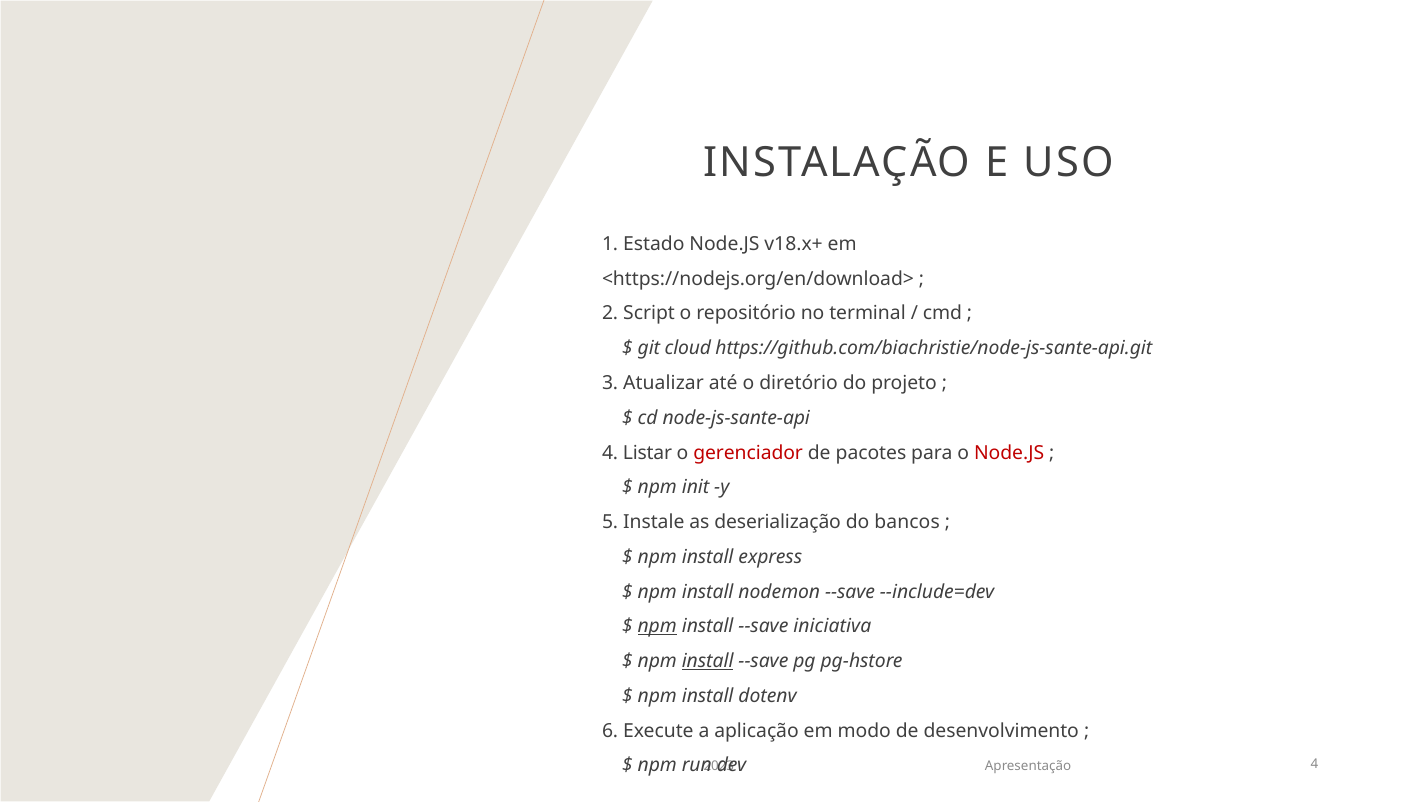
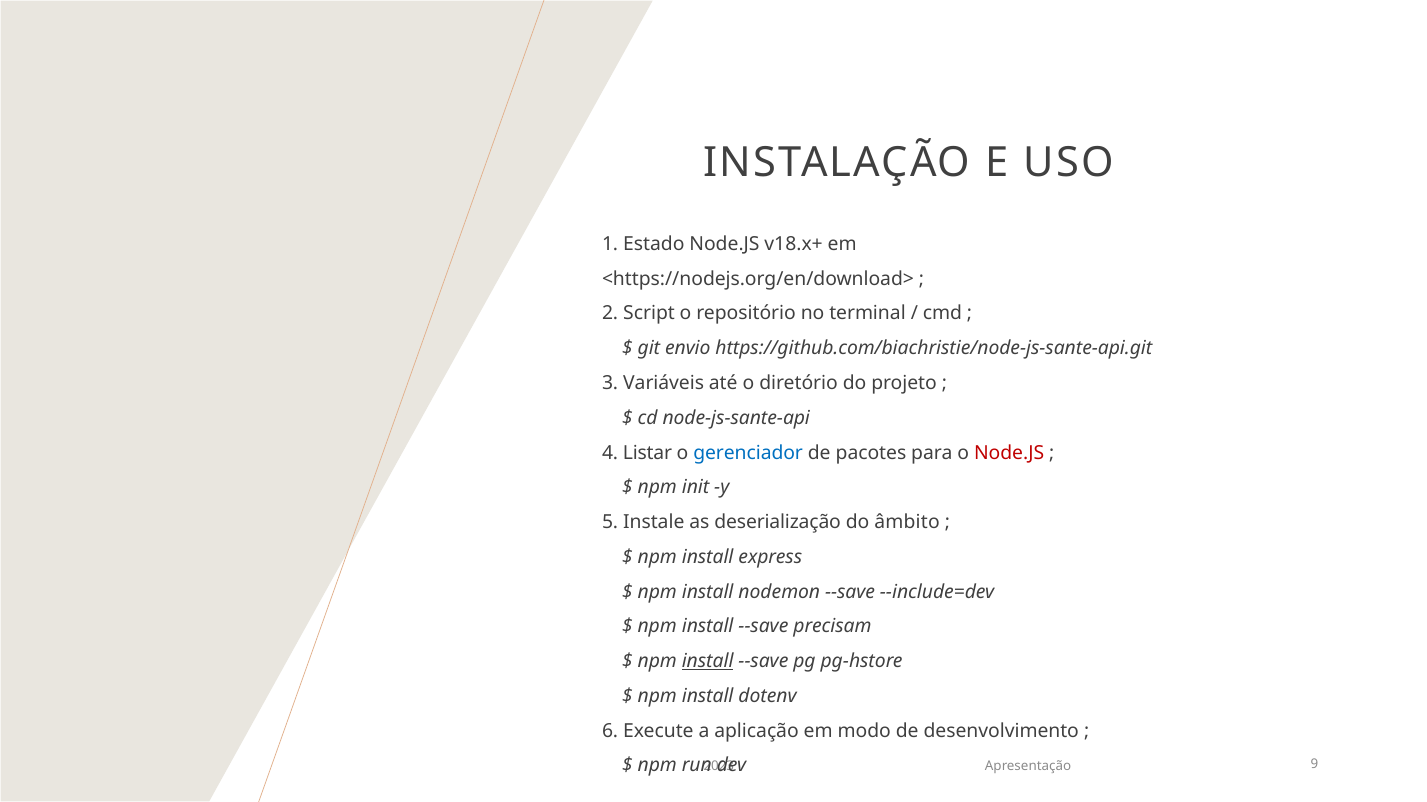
cloud: cloud -> envio
Atualizar: Atualizar -> Variáveis
gerenciador colour: red -> blue
bancos: bancos -> âmbito
npm at (657, 627) underline: present -> none
iniciativa: iniciativa -> precisam
Apresentação 4: 4 -> 9
